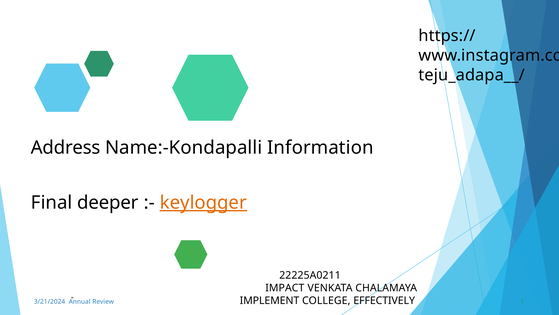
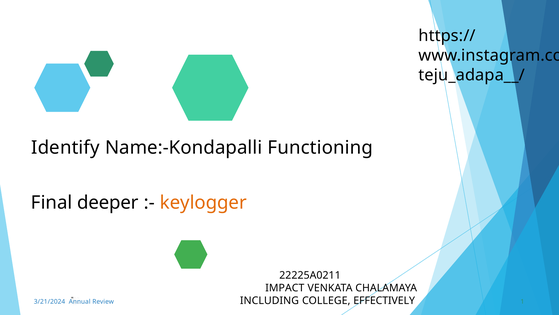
Address: Address -> Identify
Information: Information -> Functioning
keylogger underline: present -> none
IMPLEMENT: IMPLEMENT -> INCLUDING
